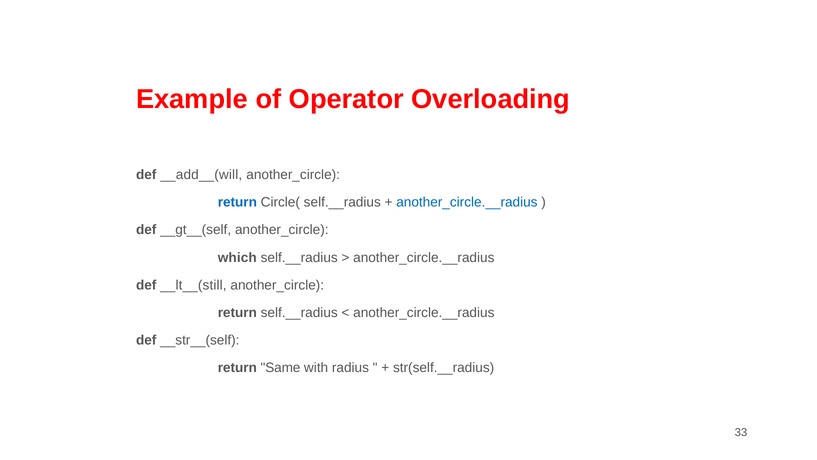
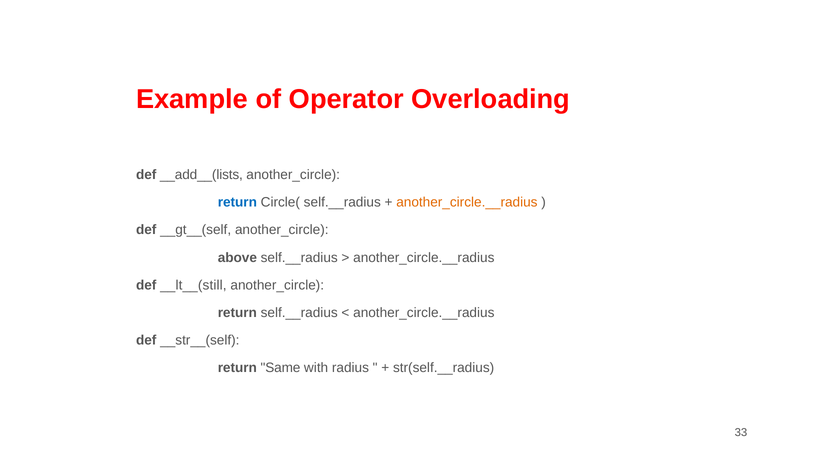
__add__(will: __add__(will -> __add__(lists
another_circle.__radius at (467, 202) colour: blue -> orange
which: which -> above
